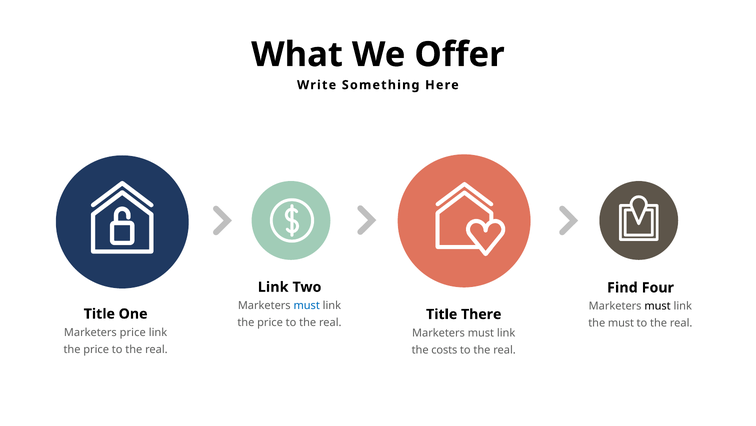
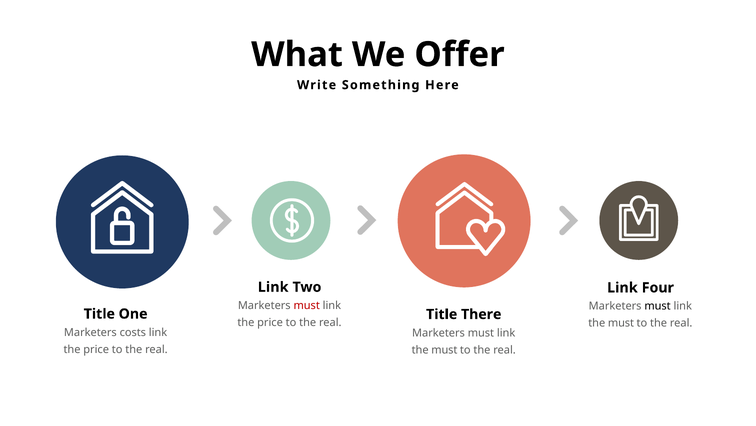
Find at (622, 287): Find -> Link
must at (307, 305) colour: blue -> red
Marketers price: price -> costs
costs at (444, 349): costs -> must
